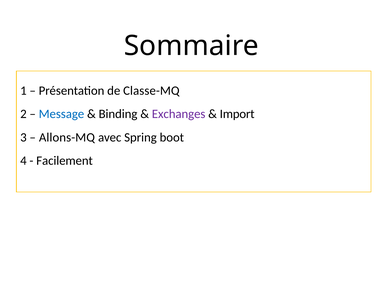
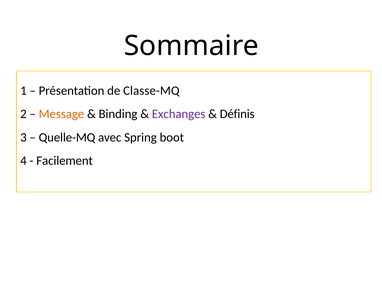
Message colour: blue -> orange
Import: Import -> Définis
Allons-MQ: Allons-MQ -> Quelle-MQ
